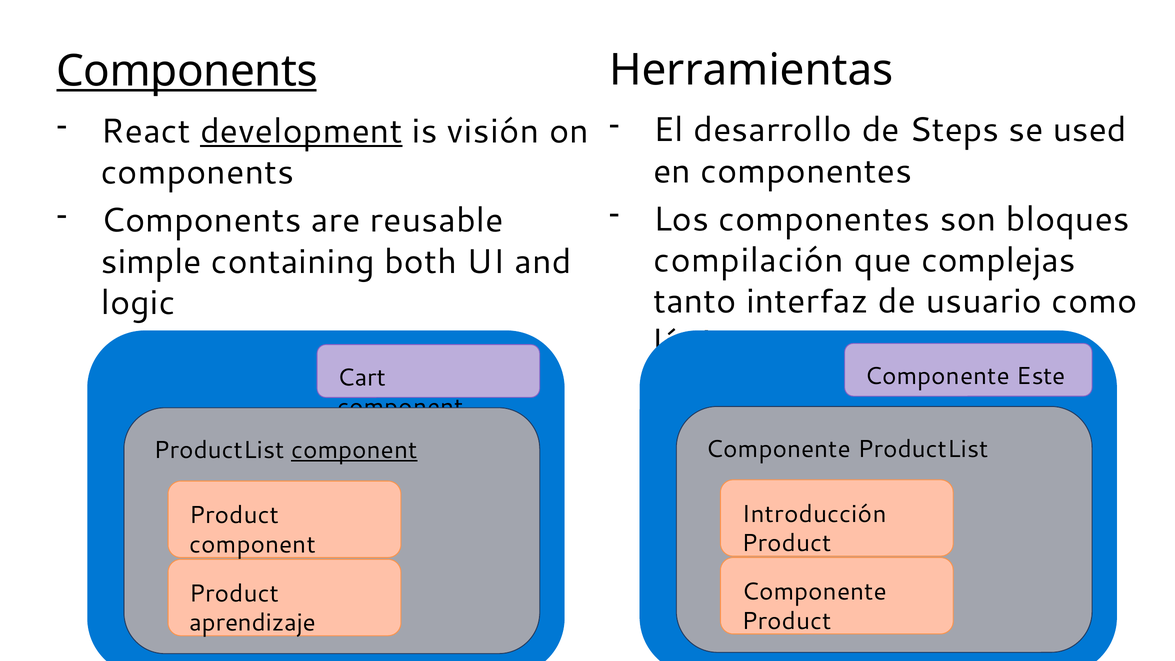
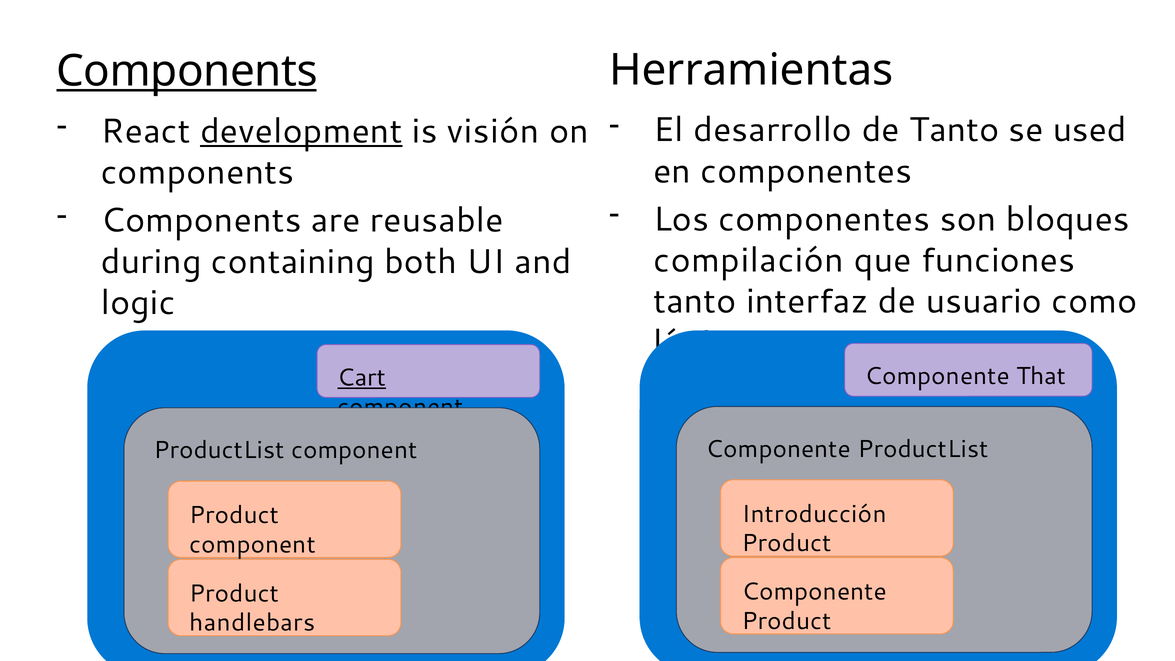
de Steps: Steps -> Tanto
complejas: complejas -> funciones
simple: simple -> during
Este: Este -> That
Cart underline: none -> present
component at (354, 450) underline: present -> none
aprendizaje: aprendizaje -> handlebars
